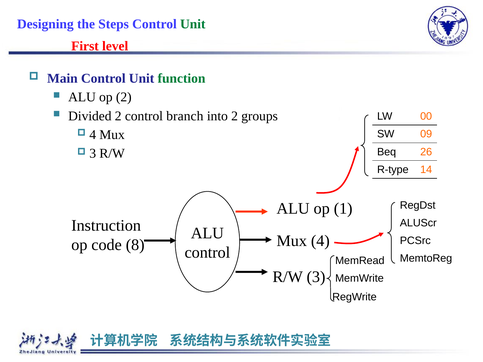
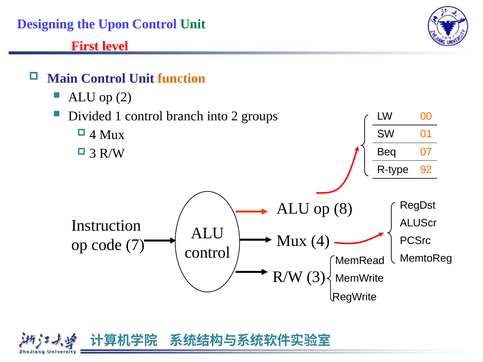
Steps: Steps -> Upon
function colour: green -> orange
Divided 2: 2 -> 1
09: 09 -> 01
26: 26 -> 07
14: 14 -> 92
1: 1 -> 8
8: 8 -> 7
